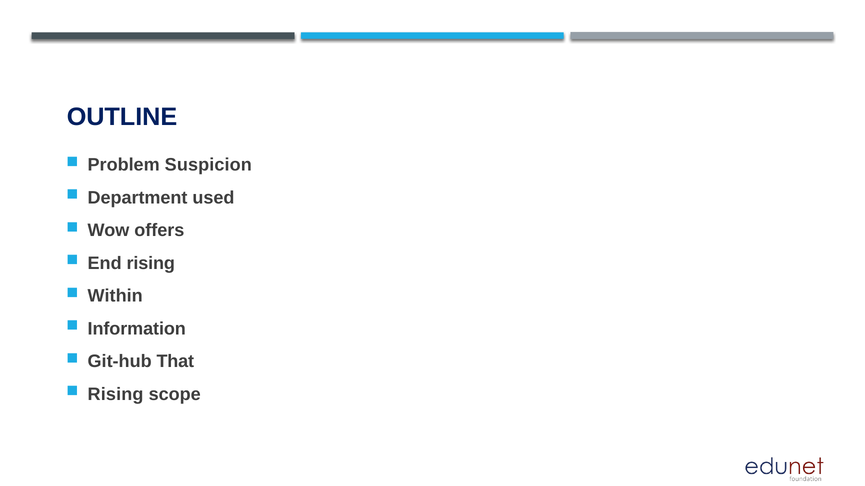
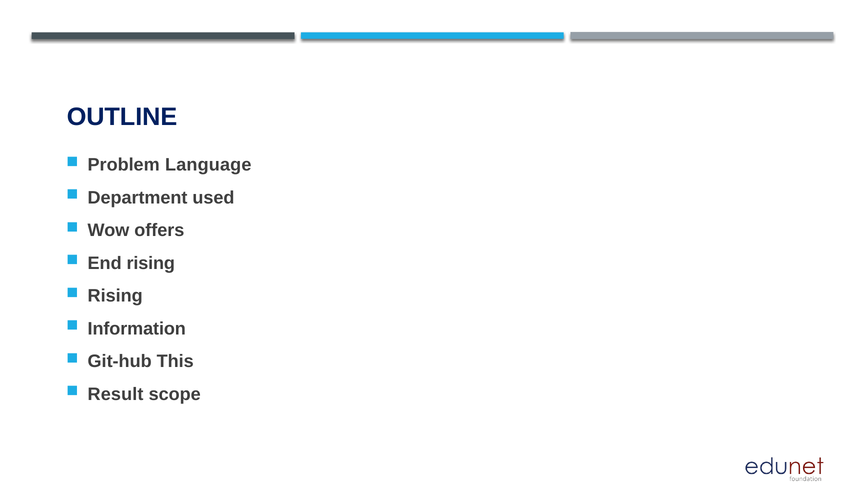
Suspicion: Suspicion -> Language
Within at (115, 296): Within -> Rising
That: That -> This
Rising at (116, 395): Rising -> Result
